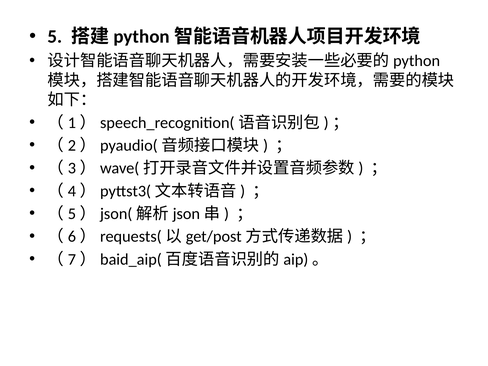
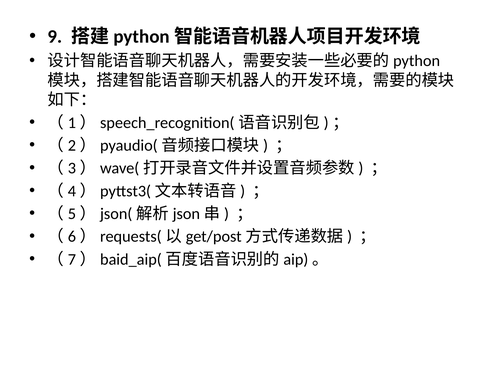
5: 5 -> 9
